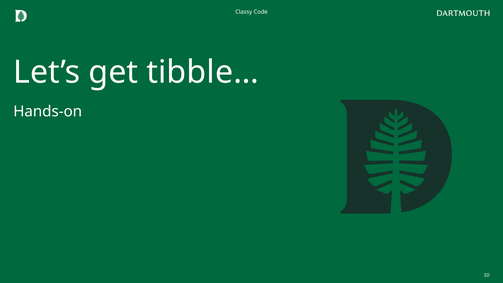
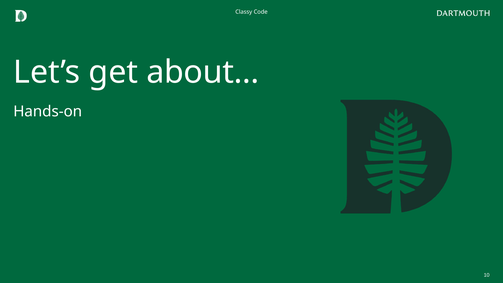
tibble…: tibble… -> about…
